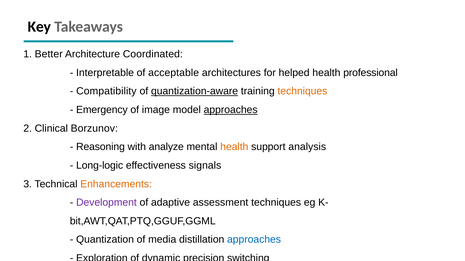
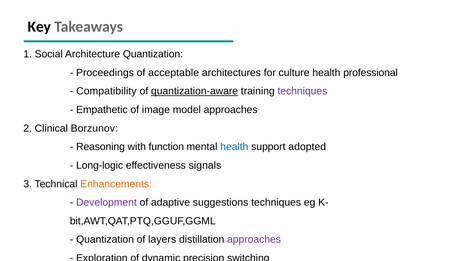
Better: Better -> Social
Architecture Coordinated: Coordinated -> Quantization
Interpretable: Interpretable -> Proceedings
helped: helped -> culture
techniques at (302, 91) colour: orange -> purple
Emergency: Emergency -> Empathetic
approaches at (231, 110) underline: present -> none
analyze: analyze -> function
health at (234, 147) colour: orange -> blue
analysis: analysis -> adopted
assessment: assessment -> suggestions
media: media -> layers
approaches at (254, 240) colour: blue -> purple
